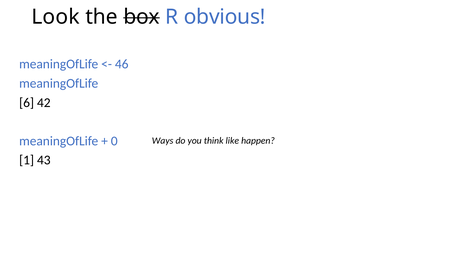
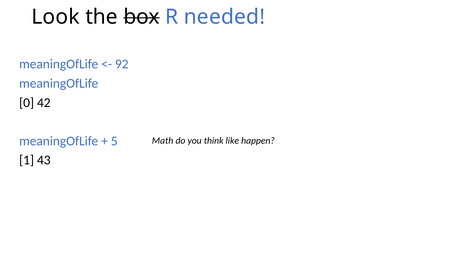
obvious: obvious -> needed
46: 46 -> 92
6: 6 -> 0
0: 0 -> 5
Ways: Ways -> Math
